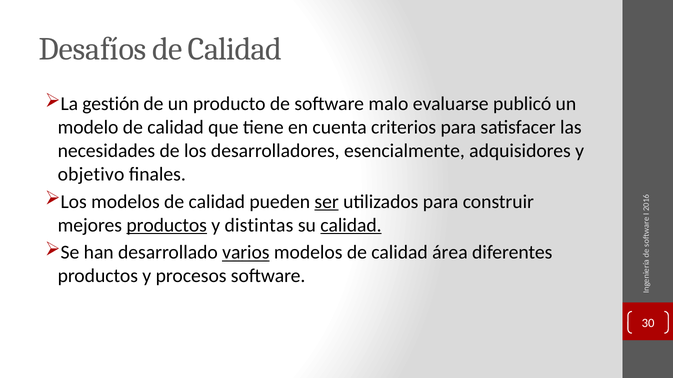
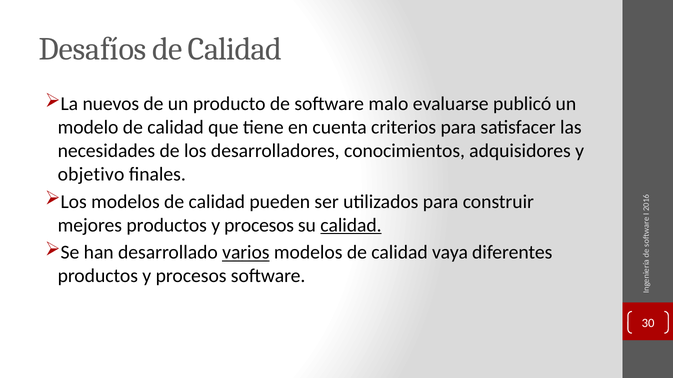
gestión: gestión -> nuevos
esencialmente: esencialmente -> conocimientos
ser underline: present -> none
productos at (167, 225) underline: present -> none
distintas at (259, 225): distintas -> procesos
área: área -> vaya
